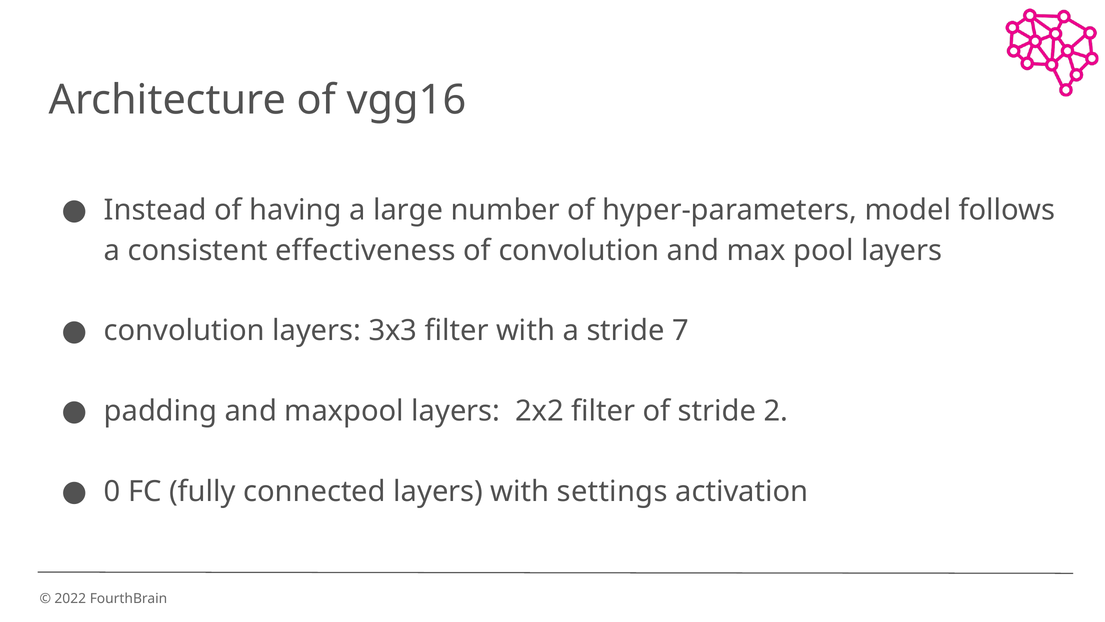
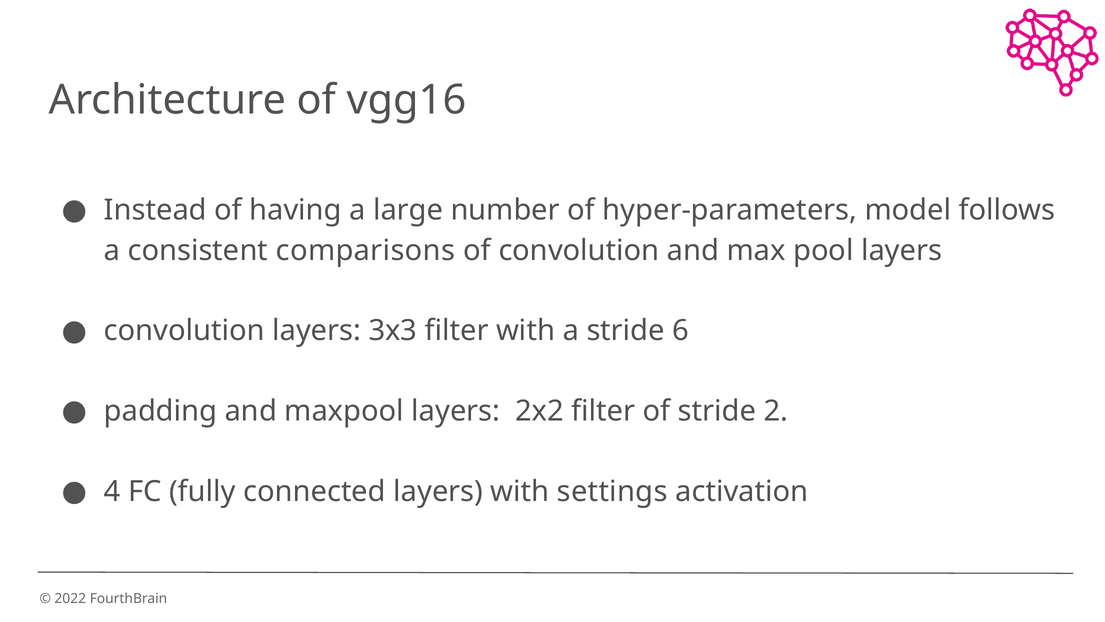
effectiveness: effectiveness -> comparisons
7: 7 -> 6
0: 0 -> 4
